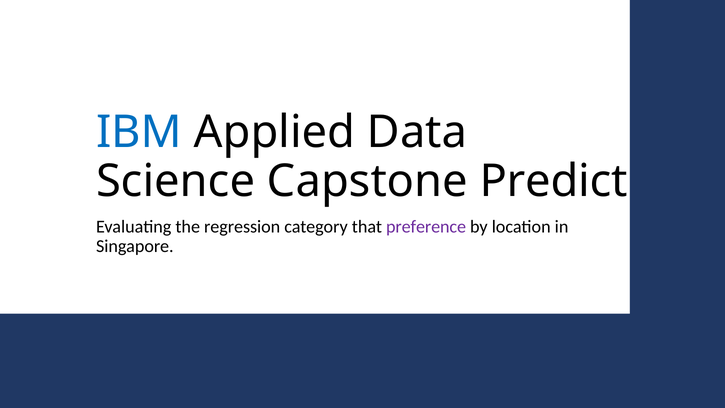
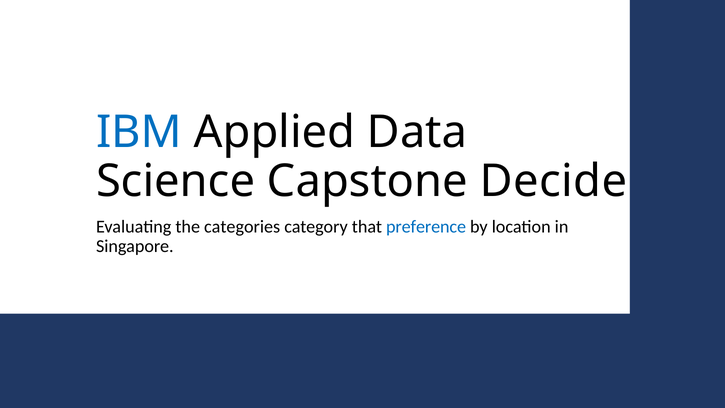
Predict: Predict -> Decide
regression: regression -> categories
preference colour: purple -> blue
